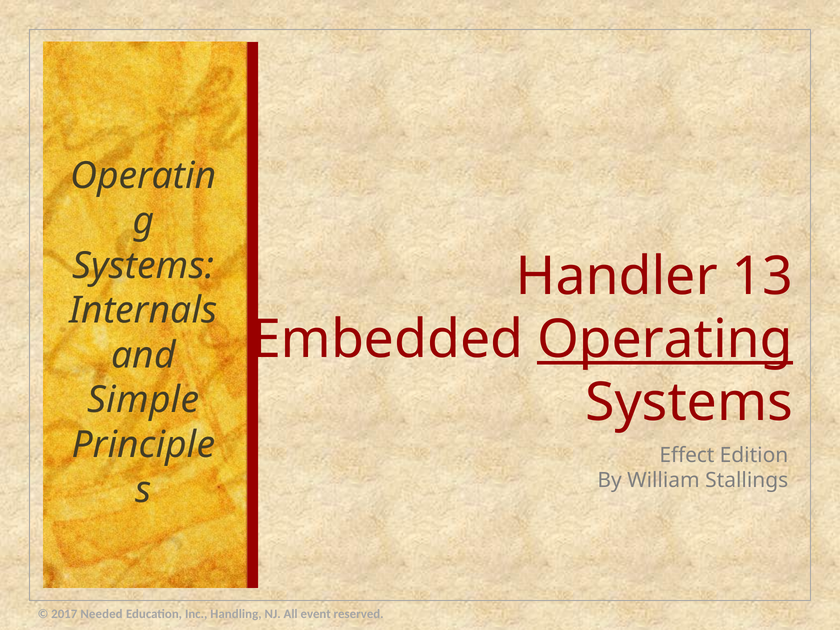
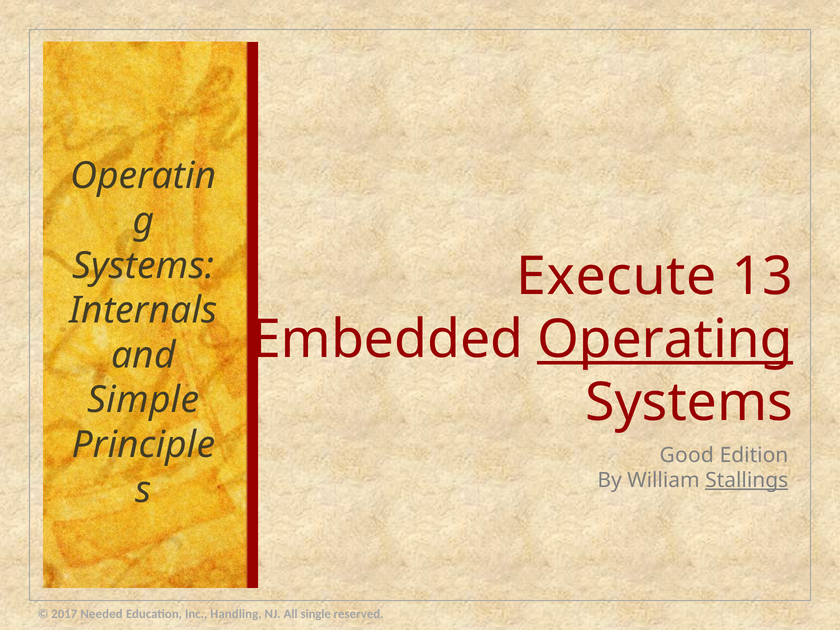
Handler: Handler -> Execute
Effect: Effect -> Good
Stallings underline: none -> present
event: event -> single
